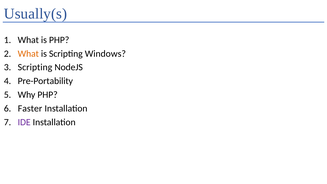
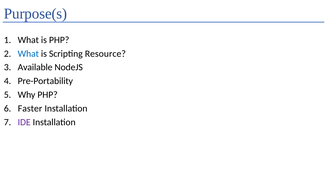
Usually(s: Usually(s -> Purpose(s
What at (28, 54) colour: orange -> blue
Windows: Windows -> Resource
Scripting at (35, 67): Scripting -> Available
